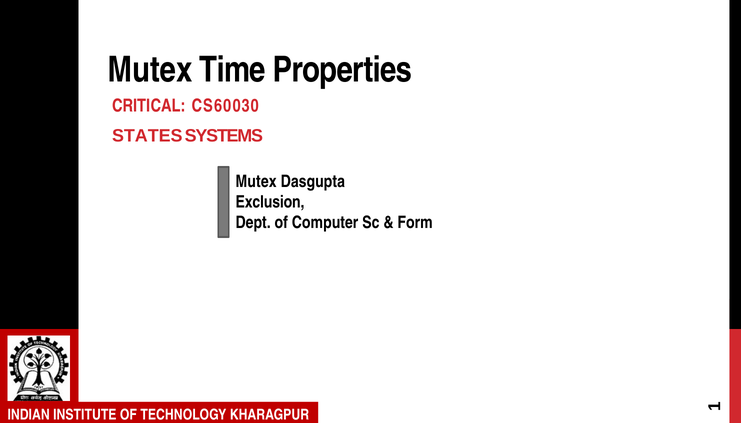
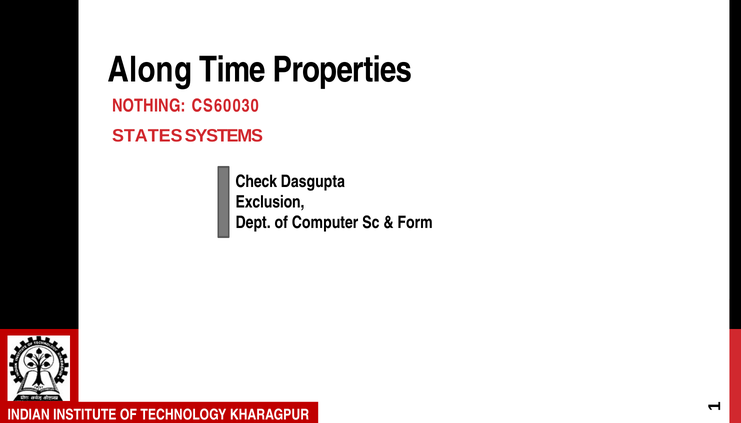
Mutex at (150, 70): Mutex -> Along
CRITICAL: CRITICAL -> NOTHING
Mutex at (256, 182): Mutex -> Check
